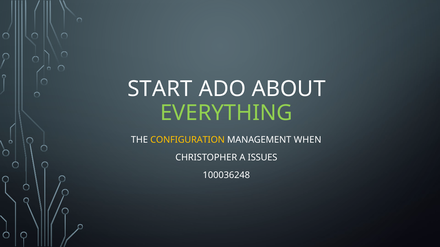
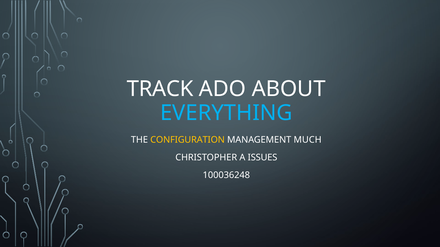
START: START -> TRACK
EVERYTHING colour: light green -> light blue
WHEN: WHEN -> MUCH
